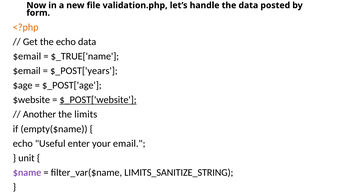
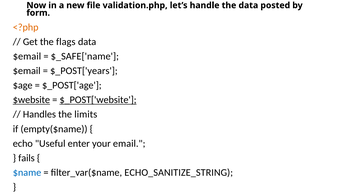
the echo: echo -> flags
$_TRUE['name: $_TRUE['name -> $_SAFE['name
$website underline: none -> present
Another: Another -> Handles
unit: unit -> fails
$name colour: purple -> blue
LIMITS_SANITIZE_STRING: LIMITS_SANITIZE_STRING -> ECHO_SANITIZE_STRING
